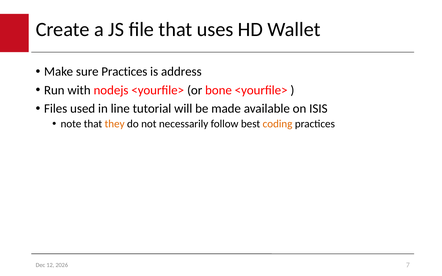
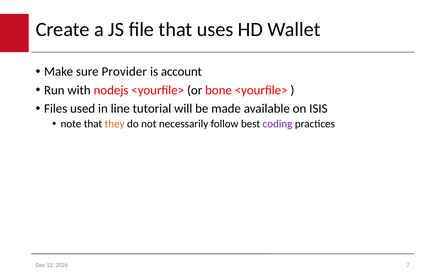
sure Practices: Practices -> Provider
address: address -> account
coding colour: orange -> purple
